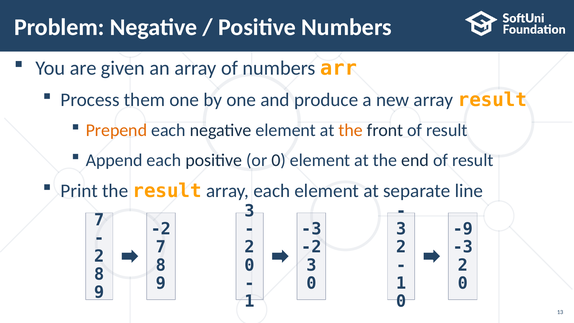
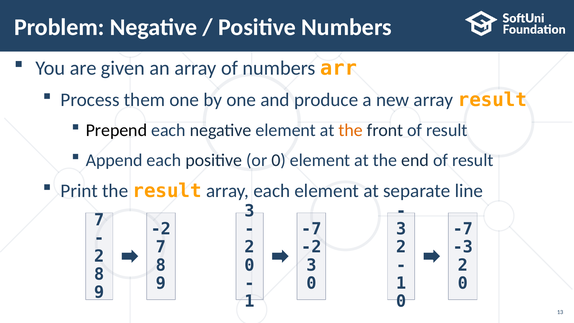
Prepend colour: orange -> black
-3 at (311, 229): -3 -> -7
-9 at (463, 229): -9 -> -7
